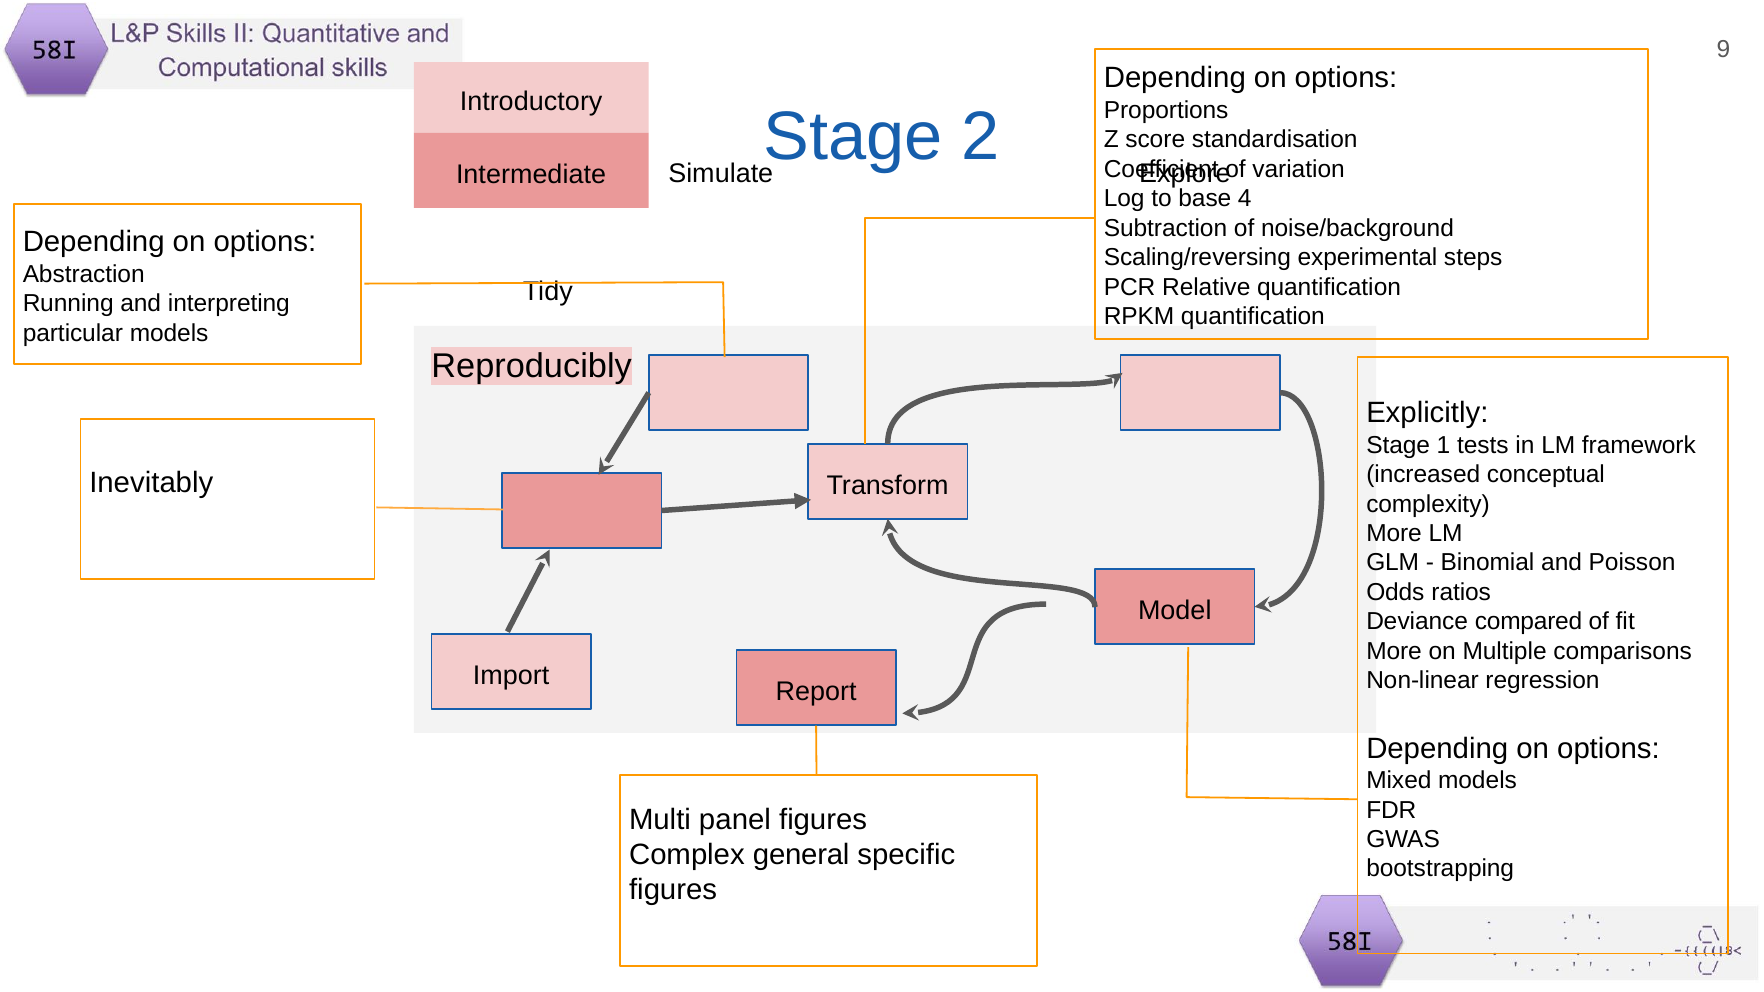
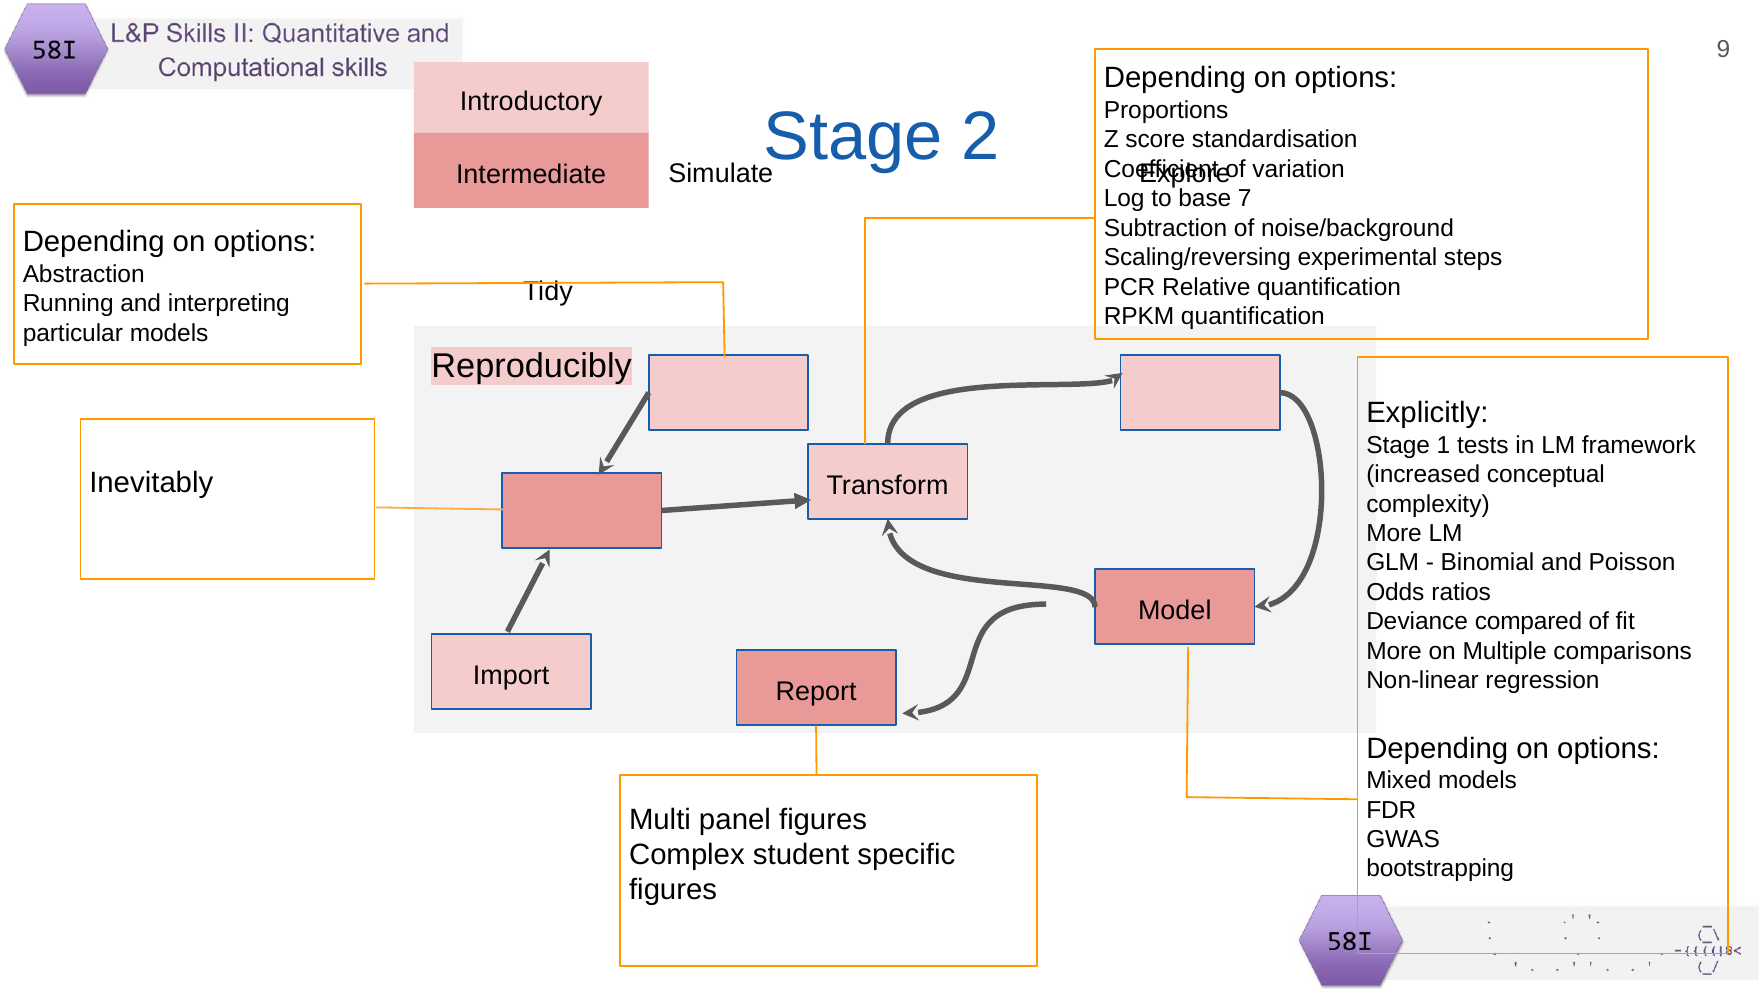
4: 4 -> 7
general: general -> student
